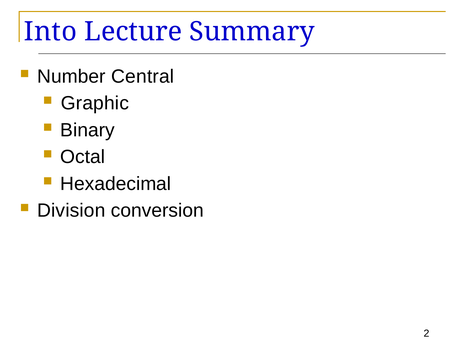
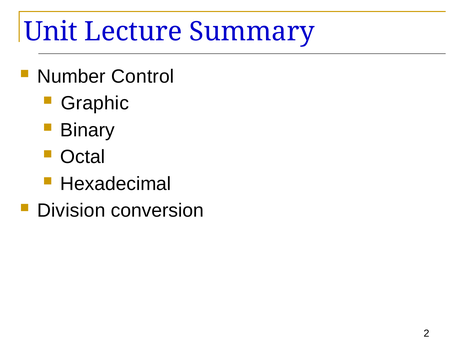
Into: Into -> Unit
Central: Central -> Control
